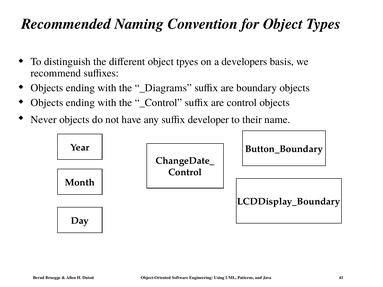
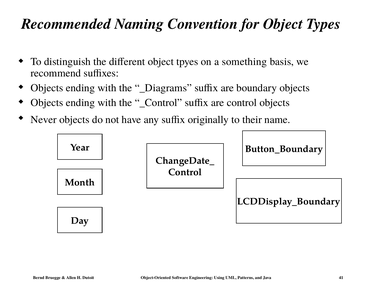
developers: developers -> something
developer: developer -> originally
